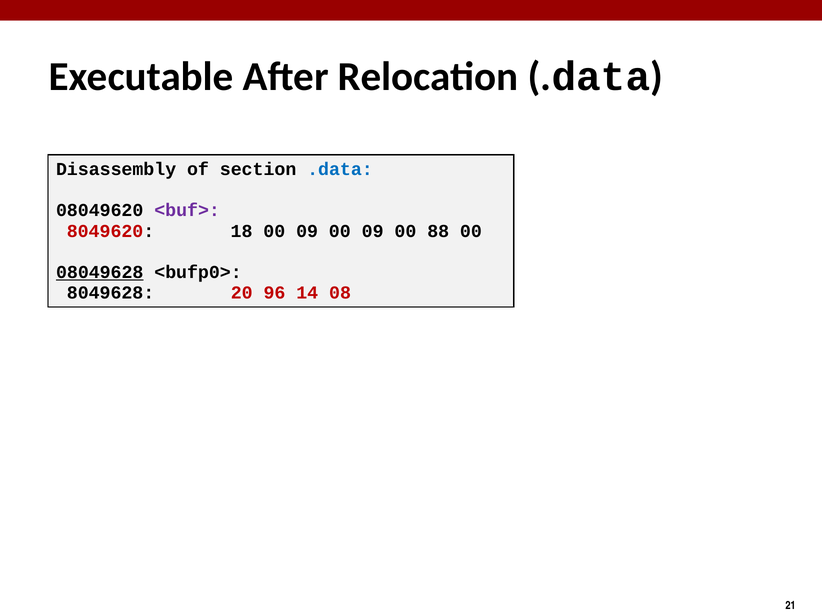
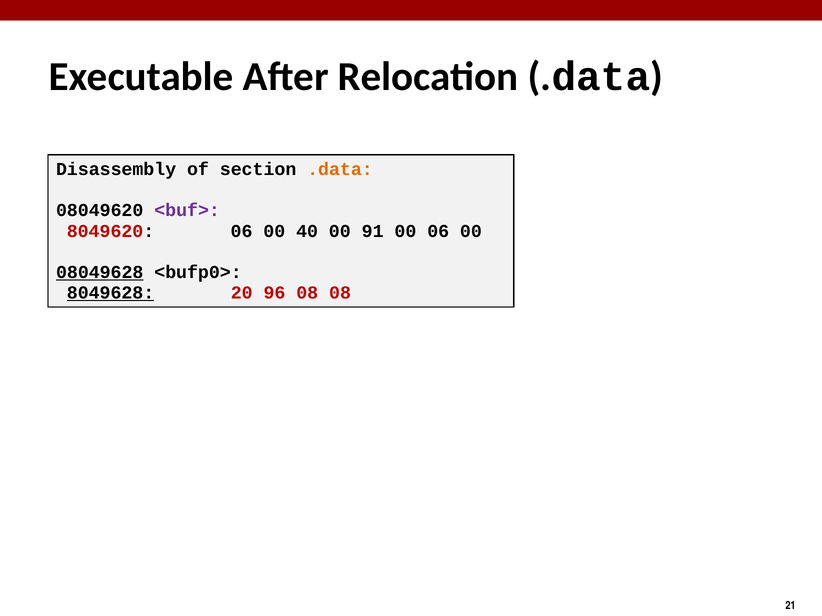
.data at (340, 169) colour: blue -> orange
8049620 18: 18 -> 06
09 at (307, 231): 09 -> 40
09 at (373, 231): 09 -> 91
00 88: 88 -> 06
8049628 underline: none -> present
96 14: 14 -> 08
